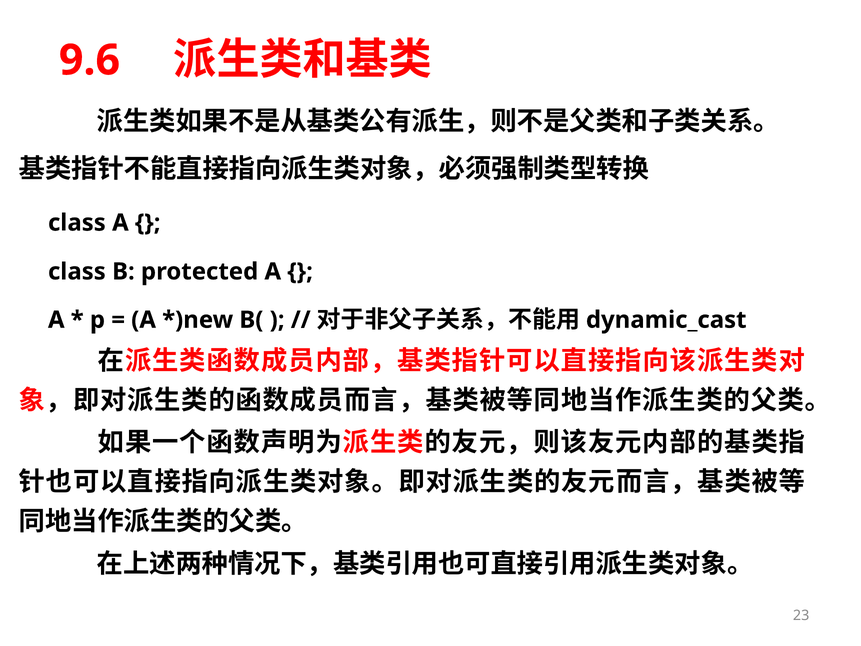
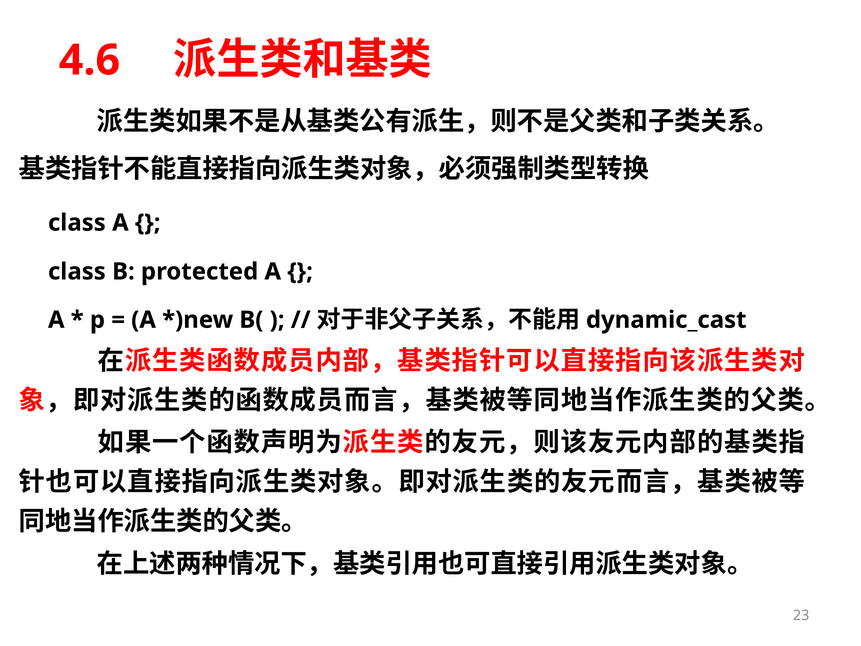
9.6: 9.6 -> 4.6
